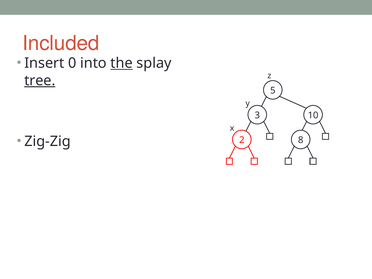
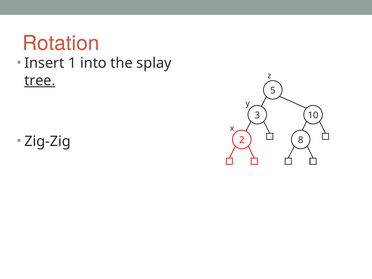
Included: Included -> Rotation
0: 0 -> 1
the underline: present -> none
